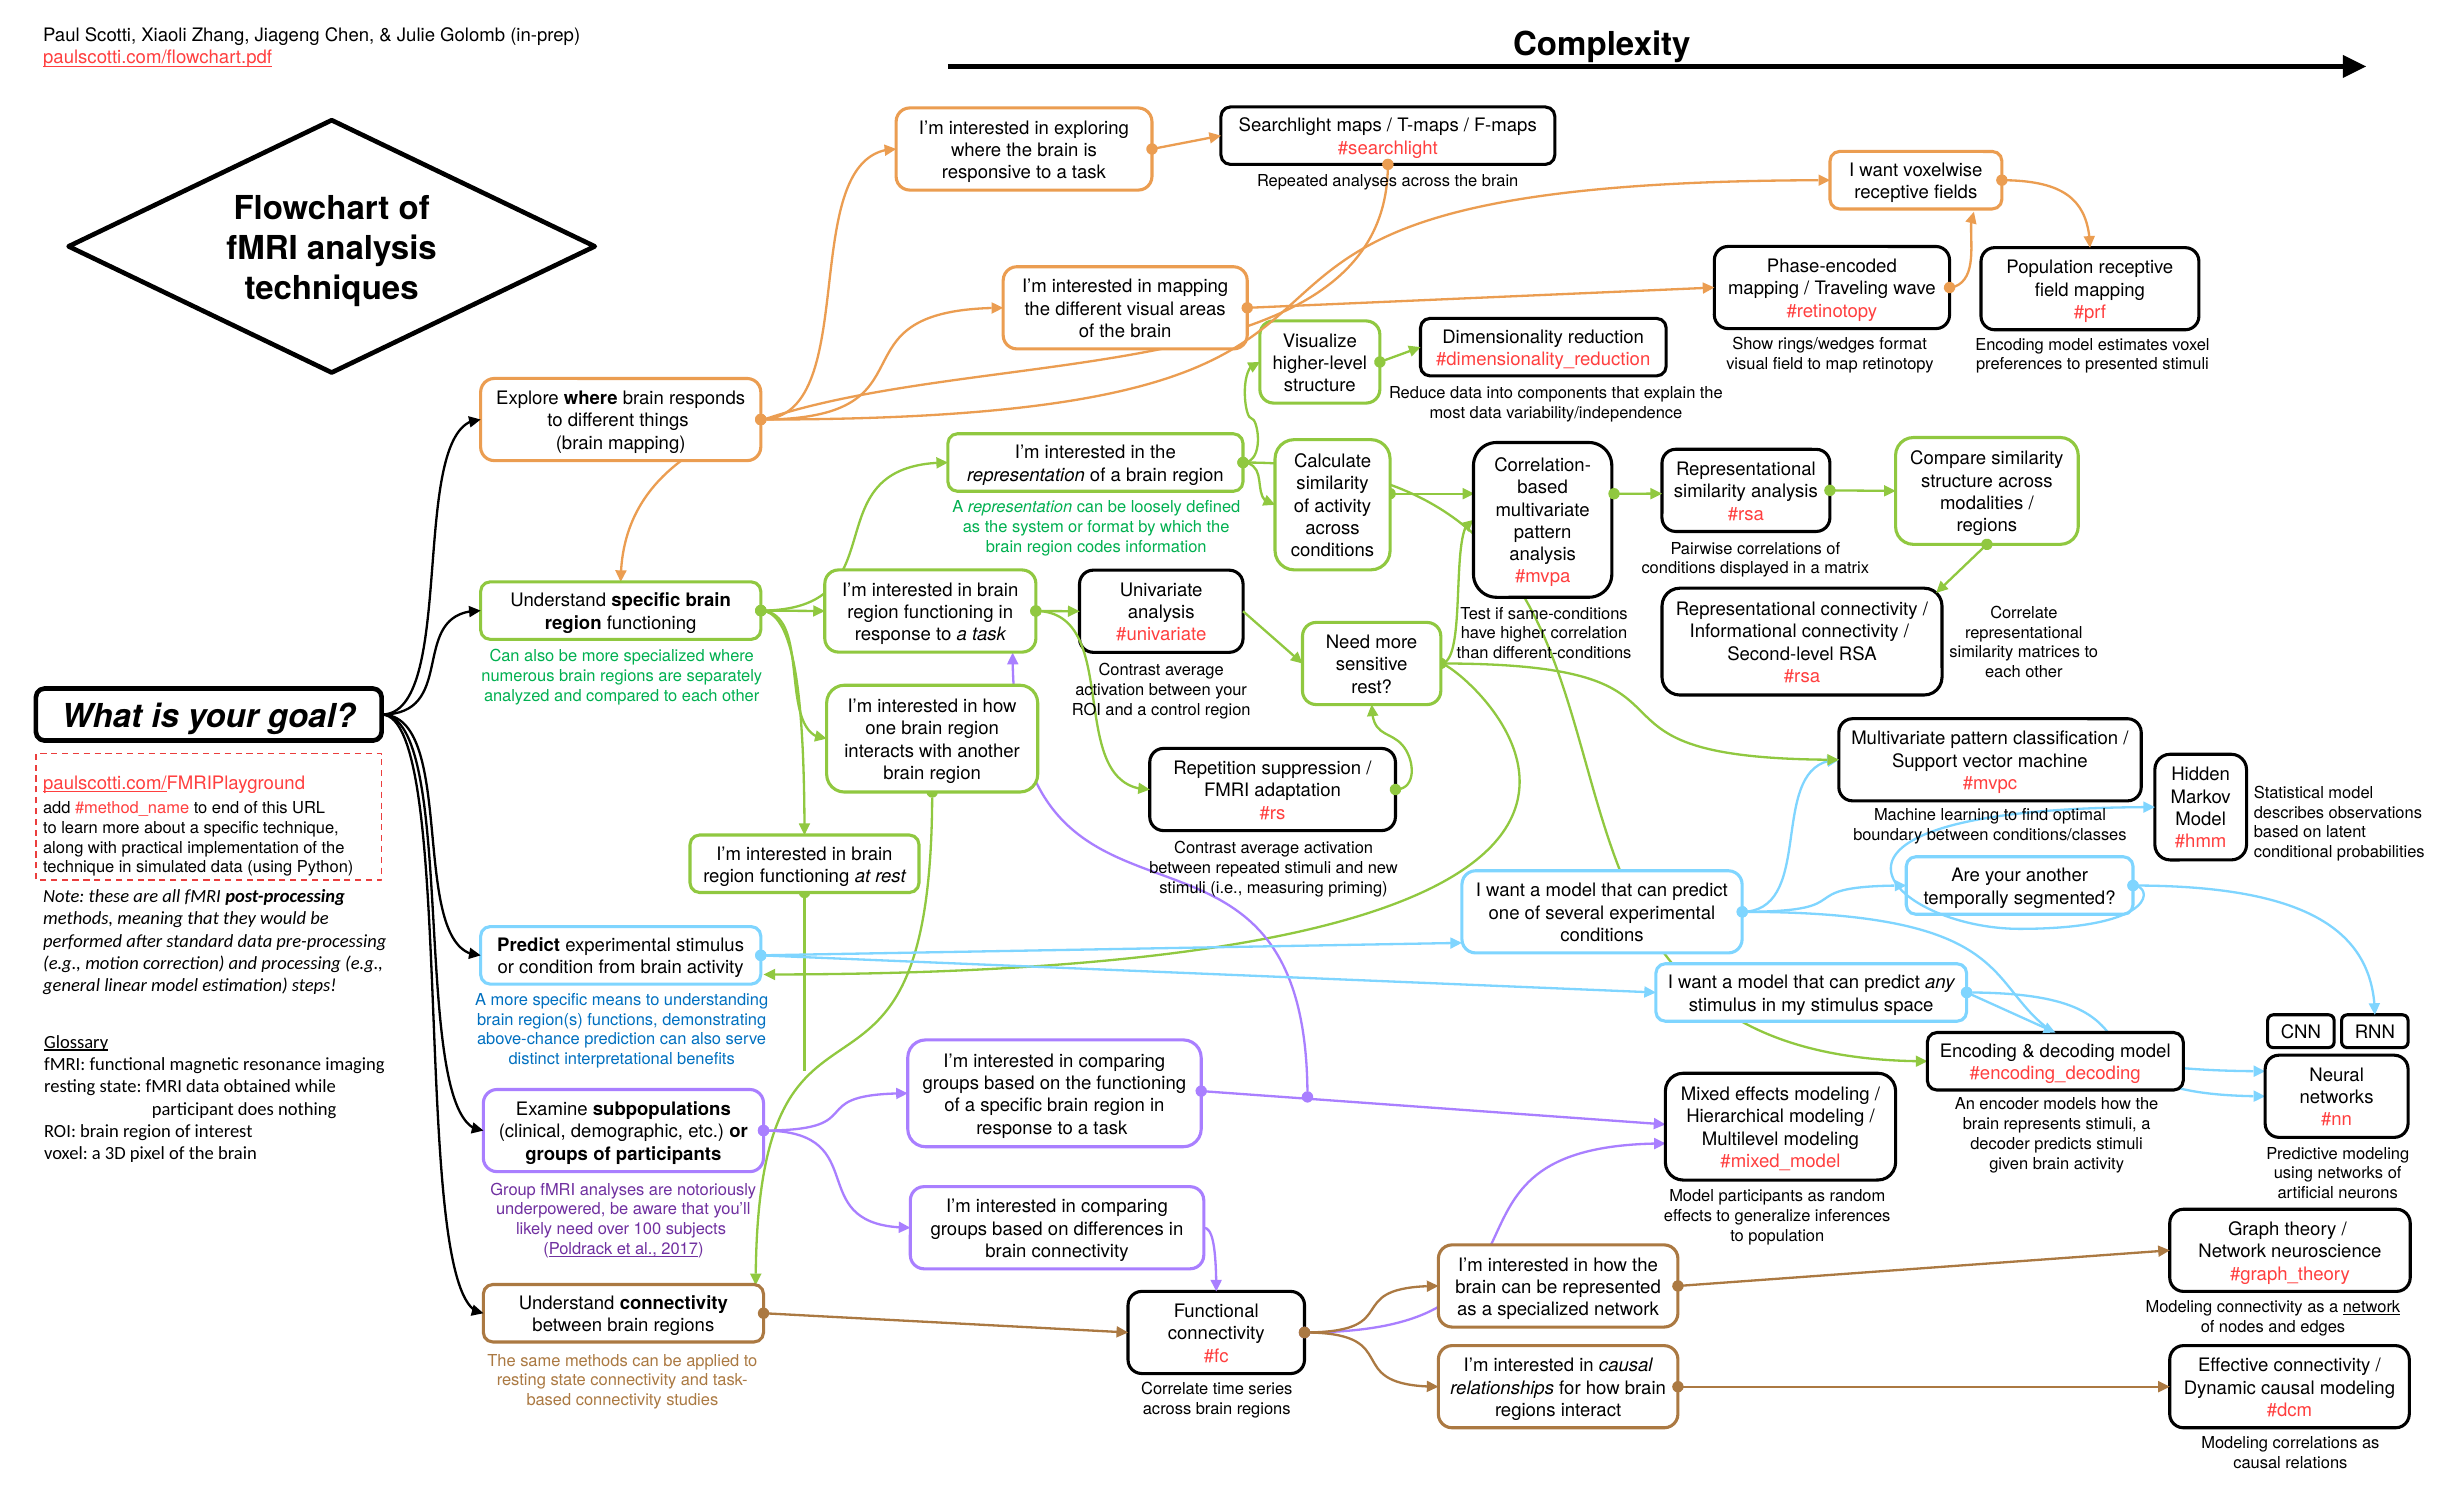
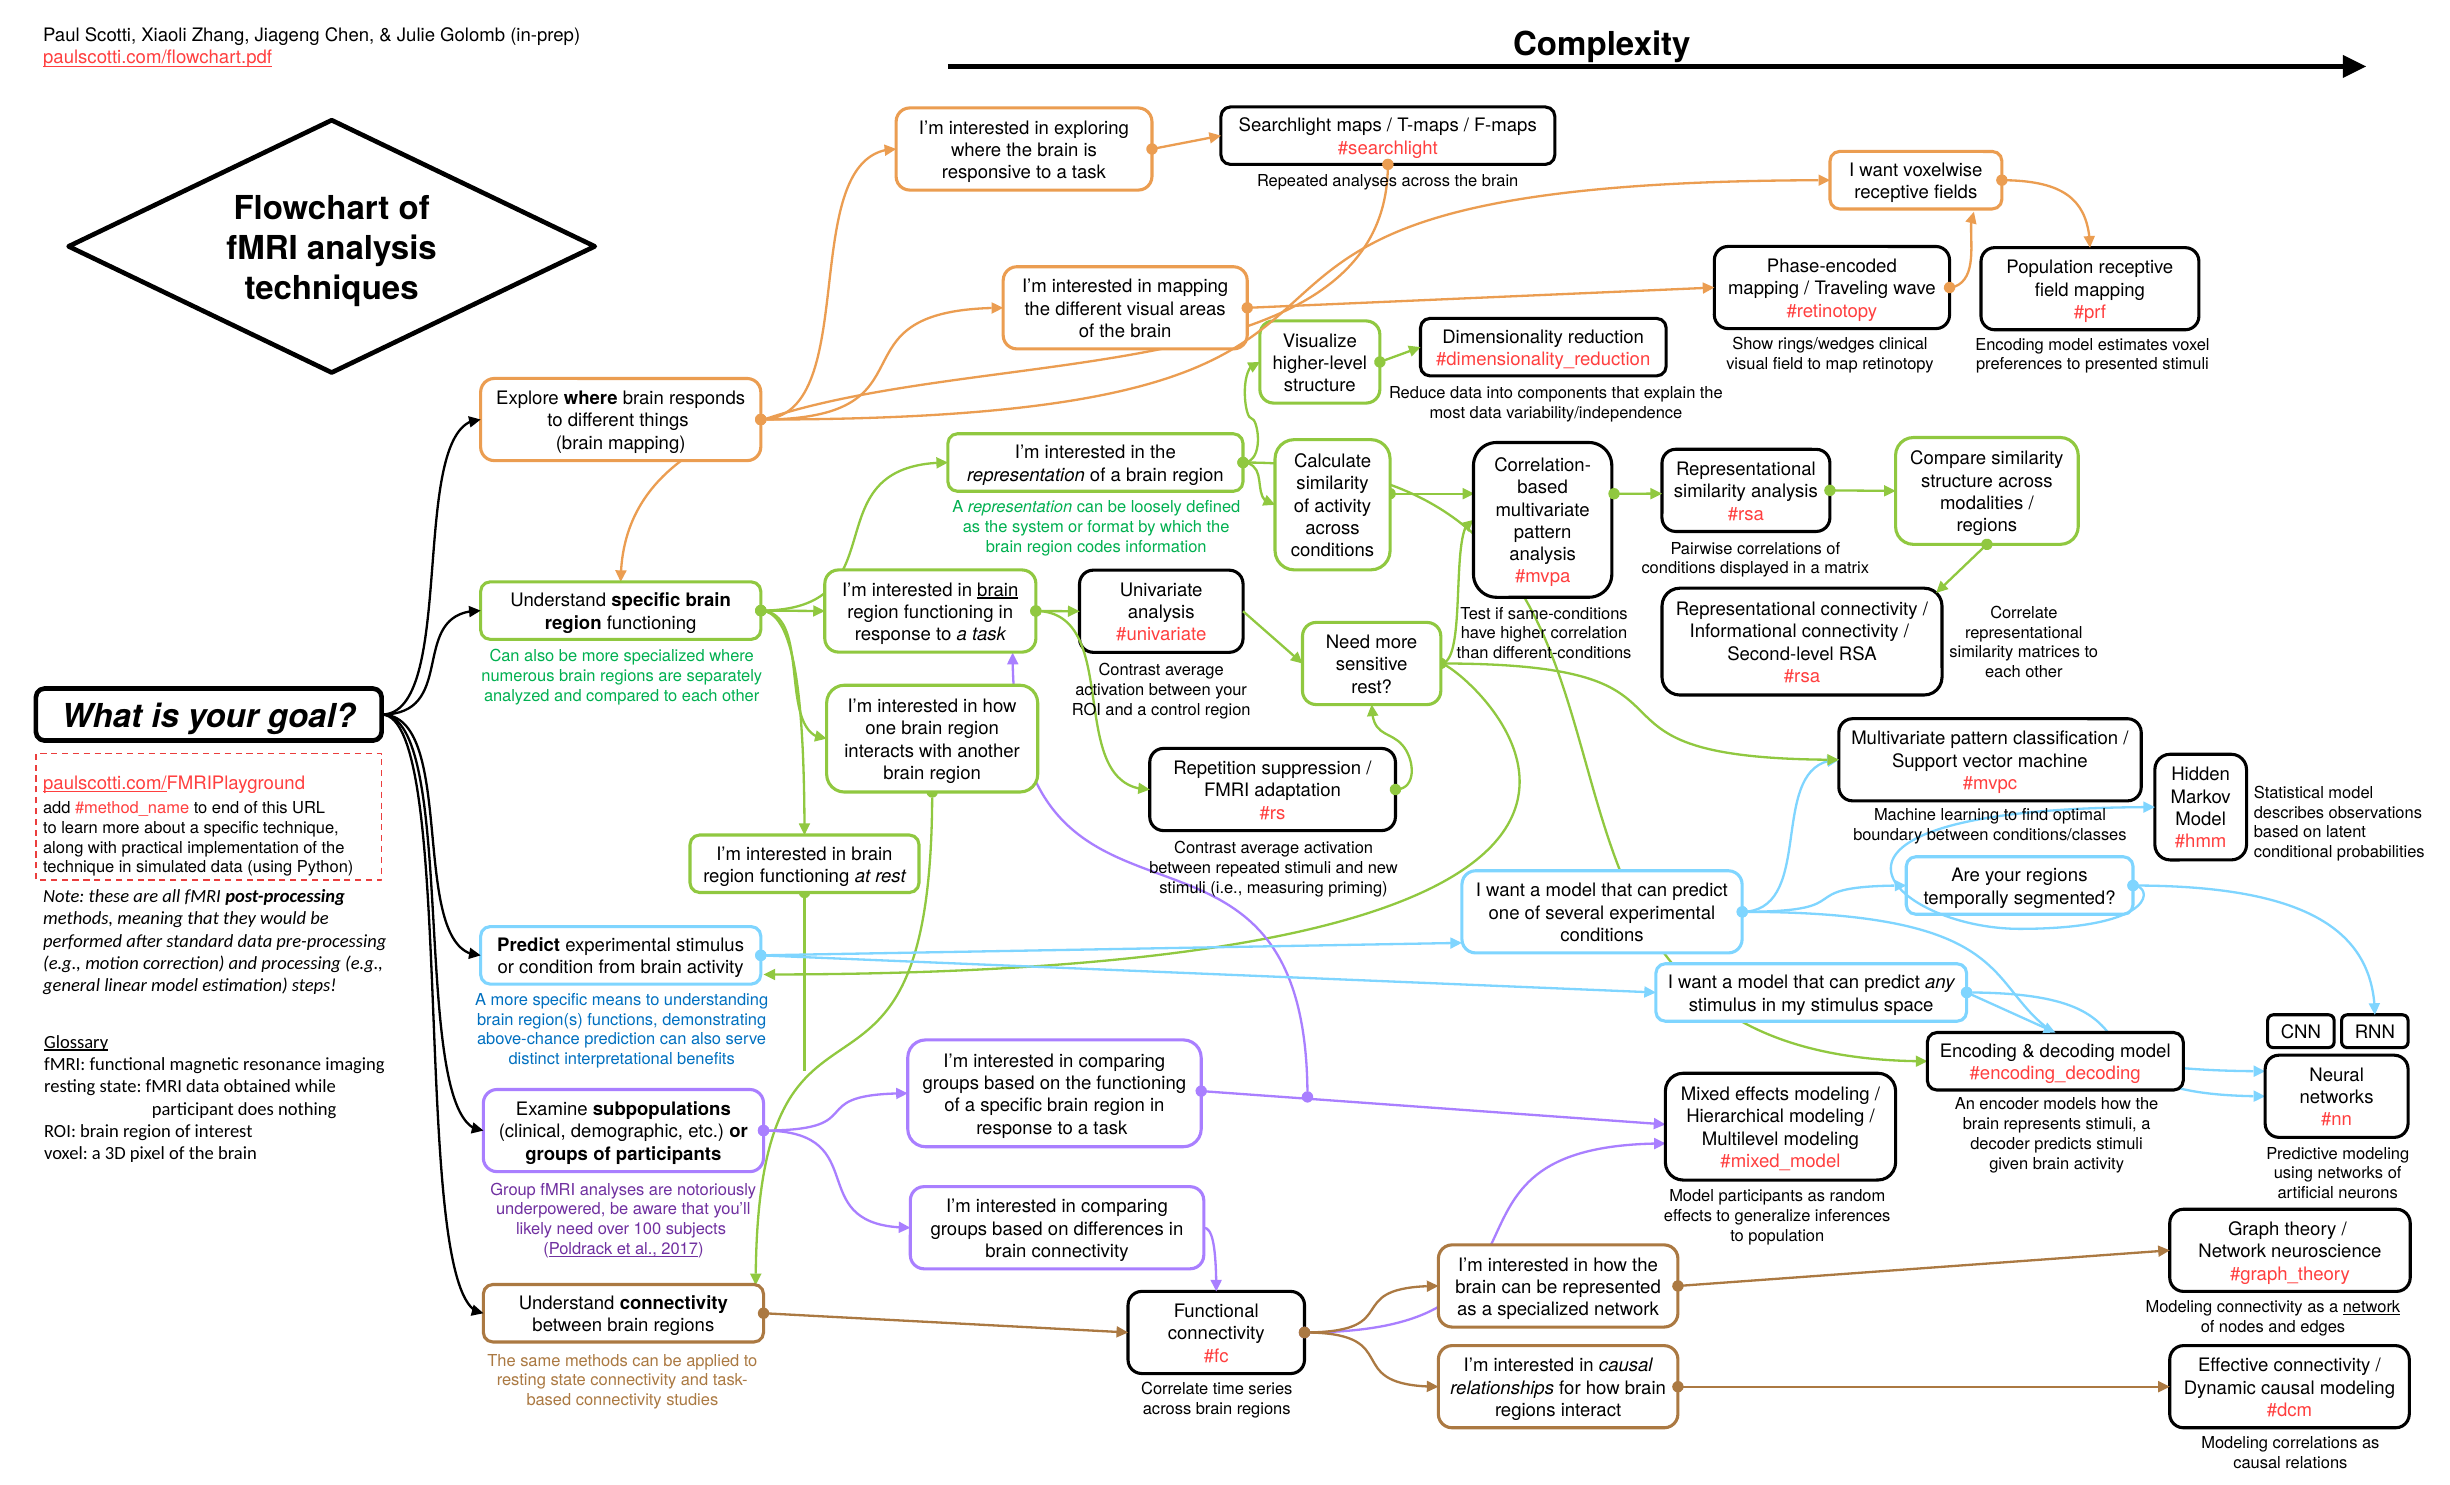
rings/wedges format: format -> clinical
brain at (998, 590) underline: none -> present
your another: another -> regions
